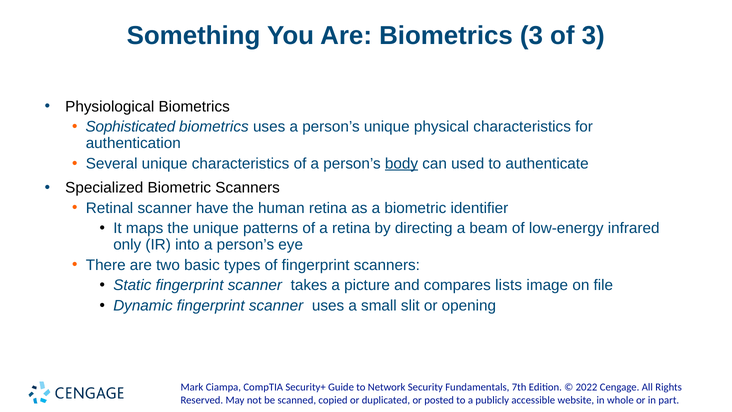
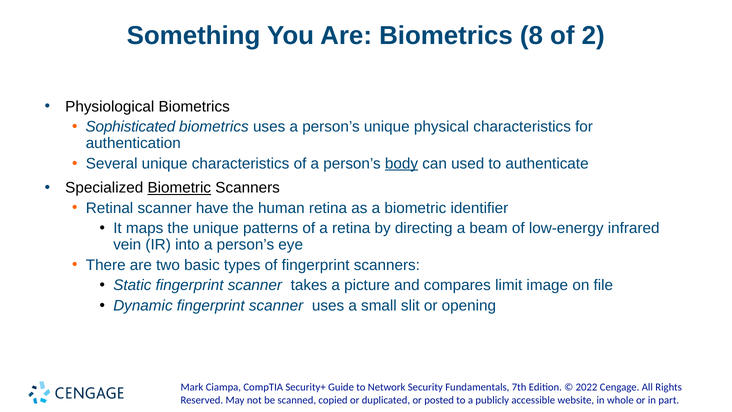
Biometrics 3: 3 -> 8
of 3: 3 -> 2
Biometric at (179, 188) underline: none -> present
only: only -> vein
lists: lists -> limit
